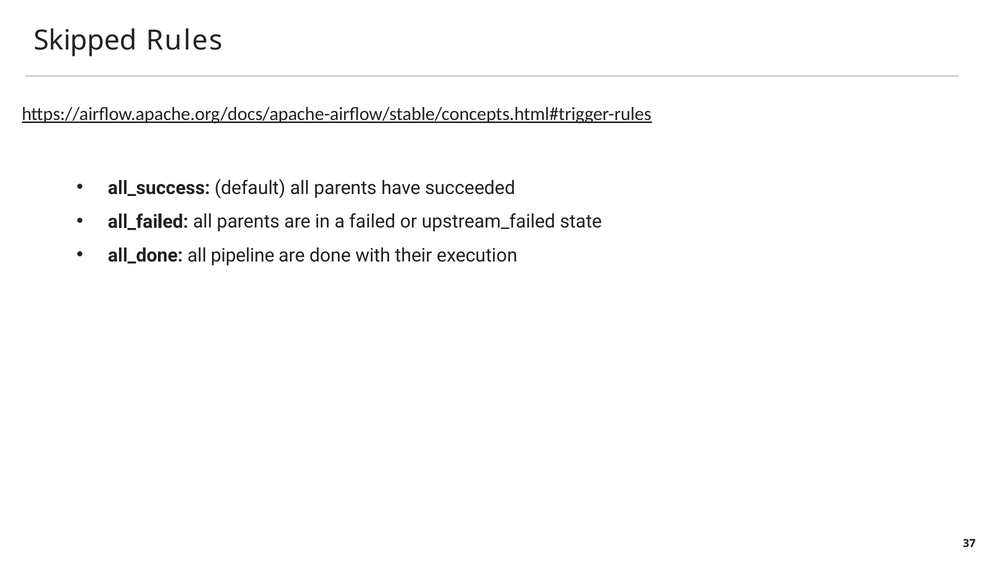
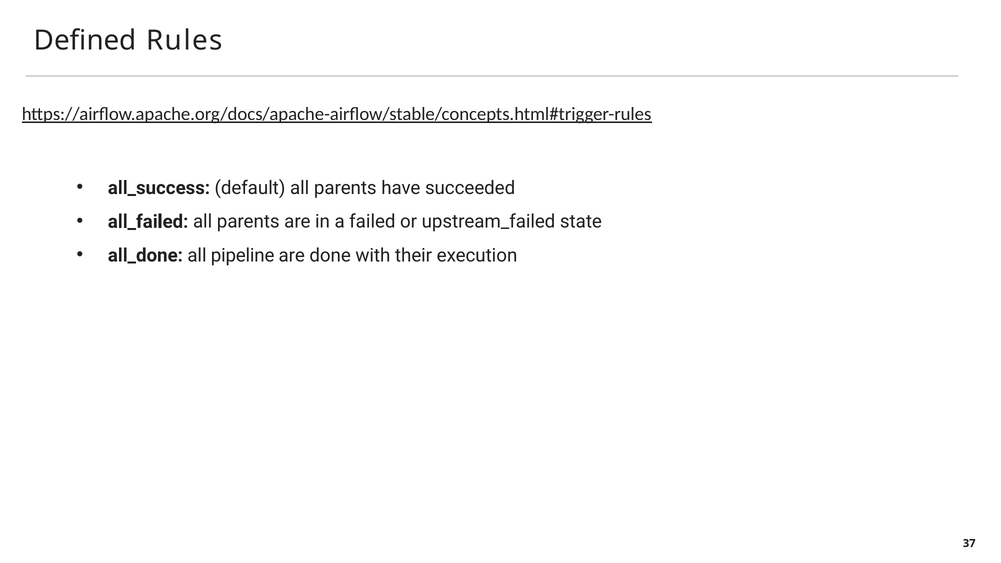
Skipped: Skipped -> Defined
